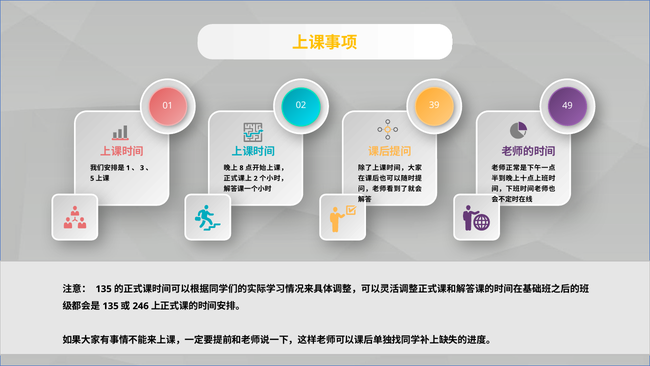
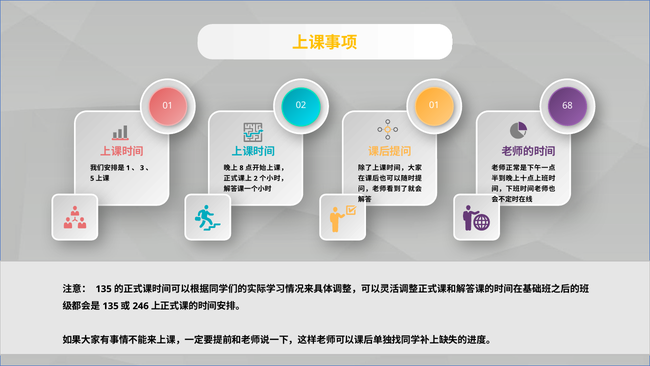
49: 49 -> 68
01 39: 39 -> 01
